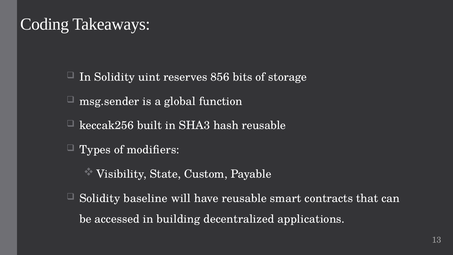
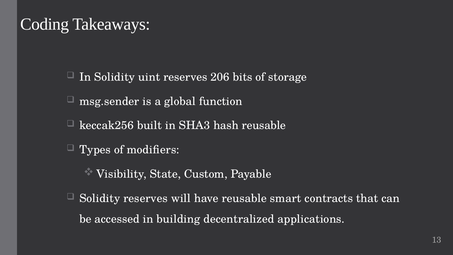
856: 856 -> 206
Solidity baseline: baseline -> reserves
